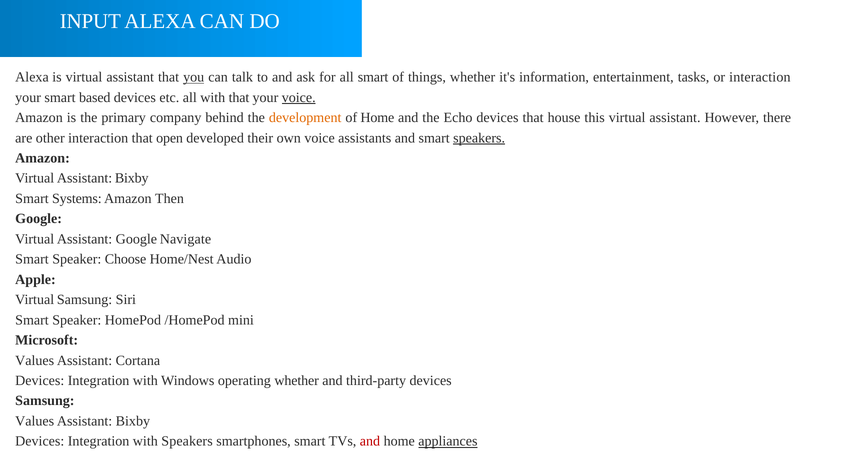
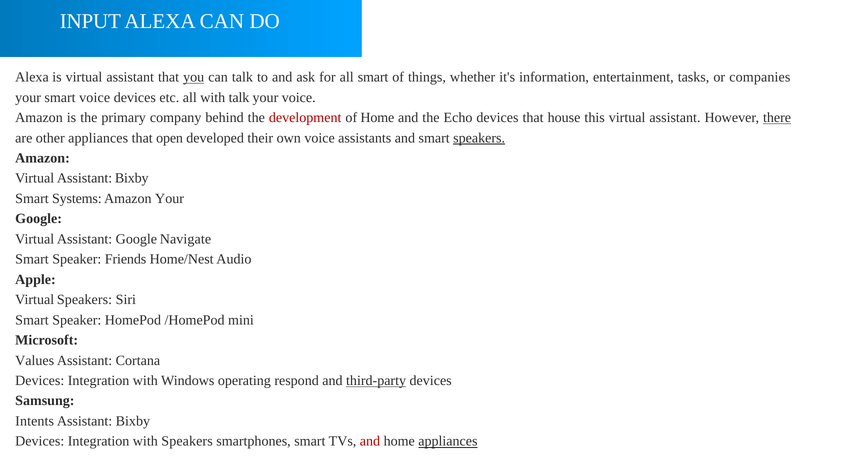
or interaction: interaction -> companies
smart based: based -> voice
with that: that -> talk
voice at (299, 97) underline: present -> none
development colour: orange -> red
there underline: none -> present
other interaction: interaction -> appliances
Amazon Then: Then -> Your
Choose: Choose -> Friends
Virtual Samsung: Samsung -> Speakers
operating whether: whether -> respond
third-party underline: none -> present
Values at (35, 421): Values -> Intents
